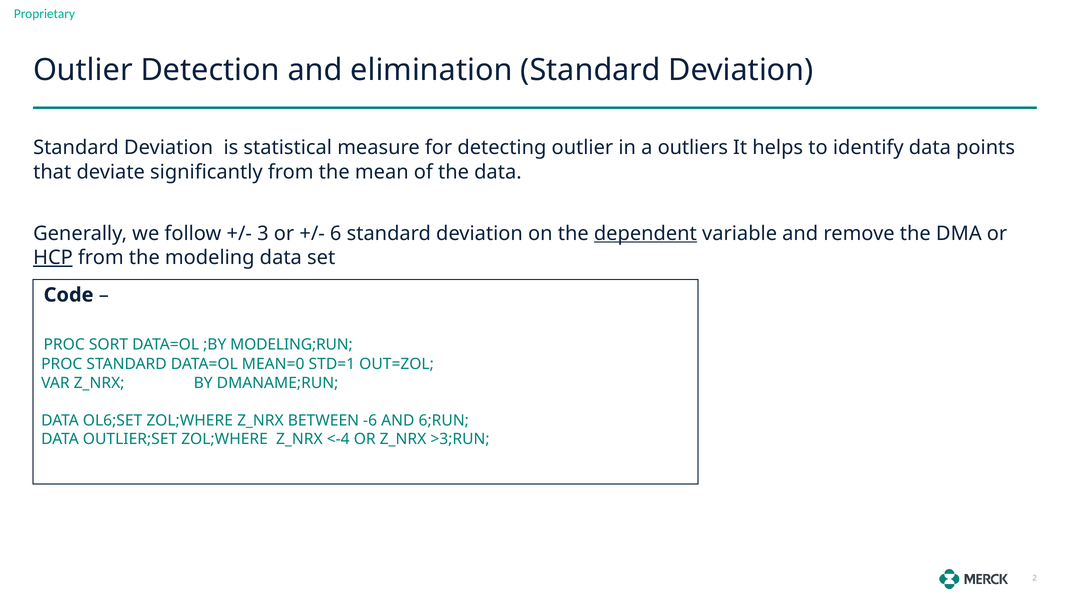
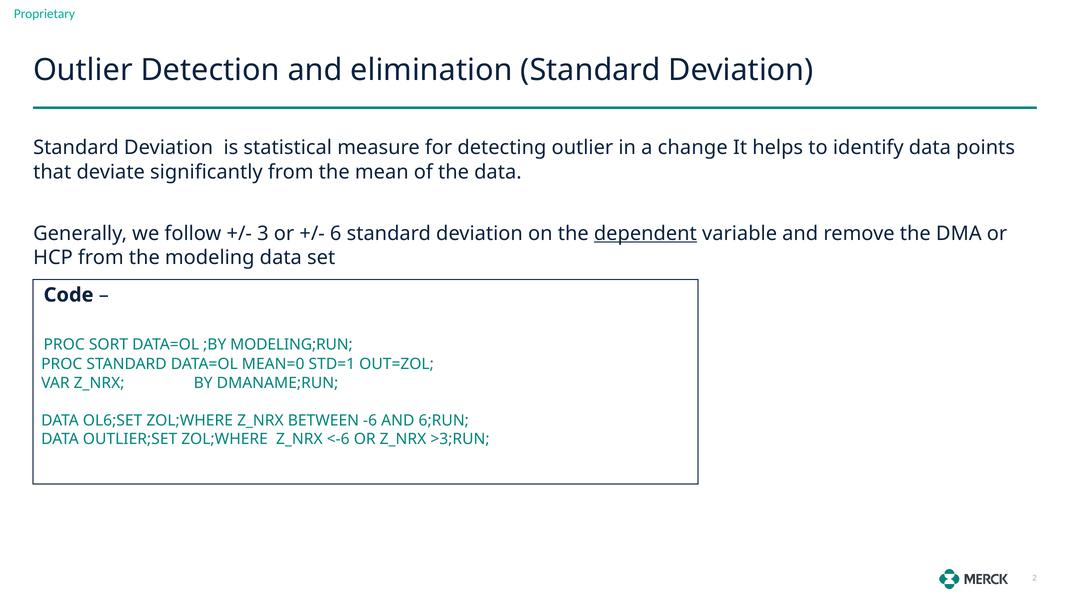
outliers: outliers -> change
HCP underline: present -> none
<-4: <-4 -> <-6
